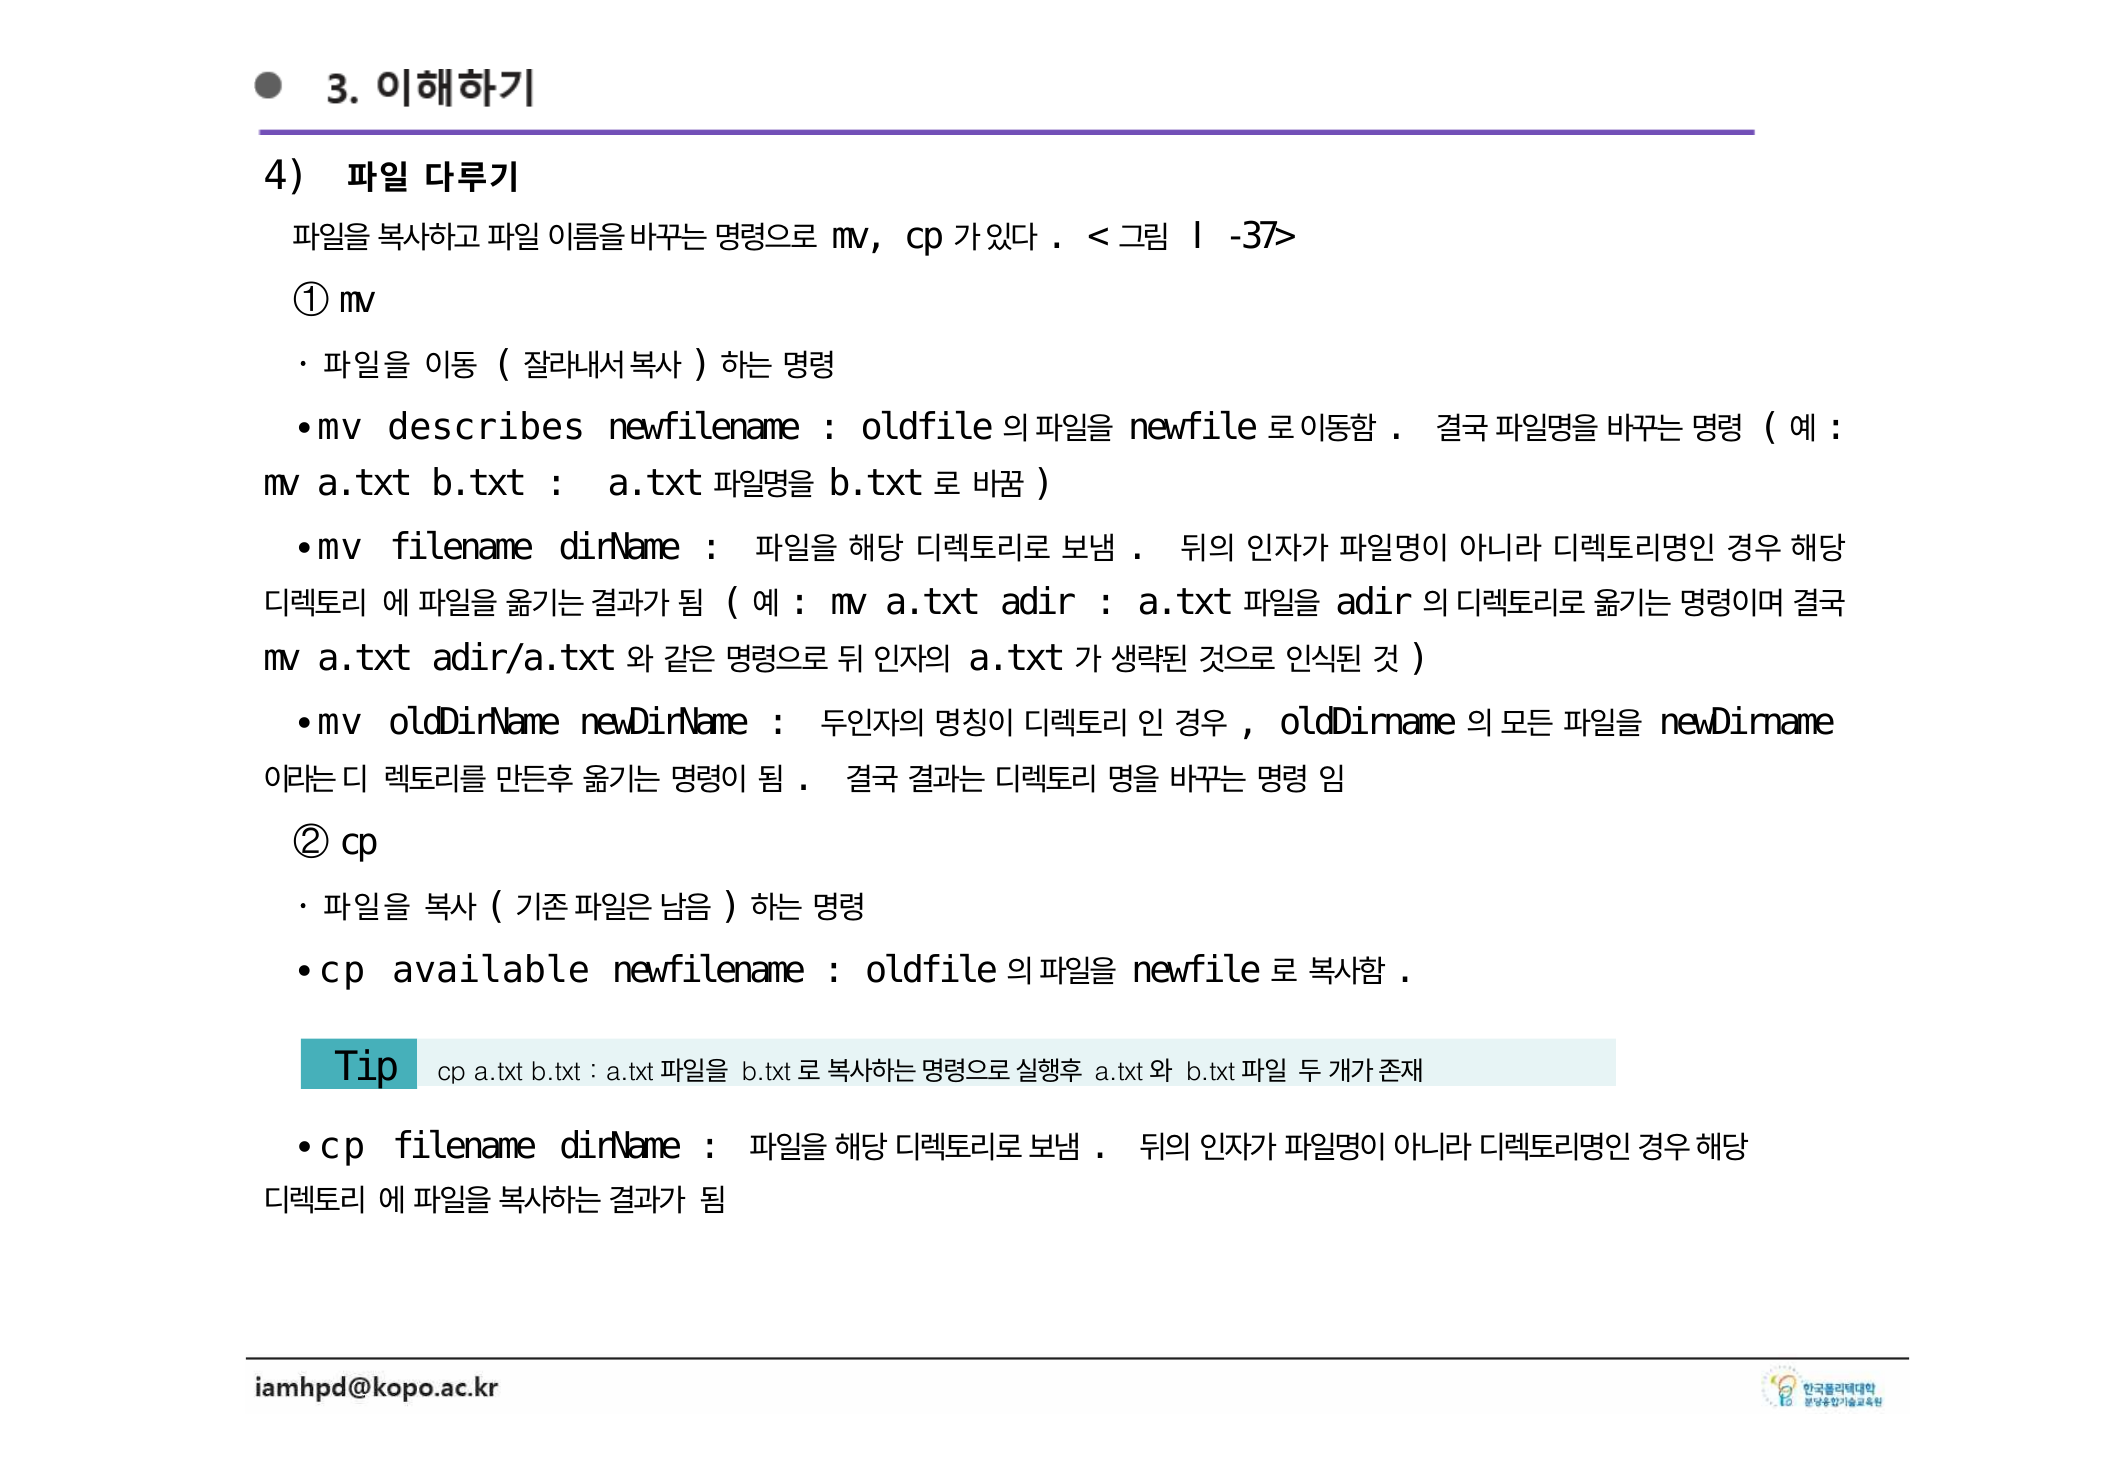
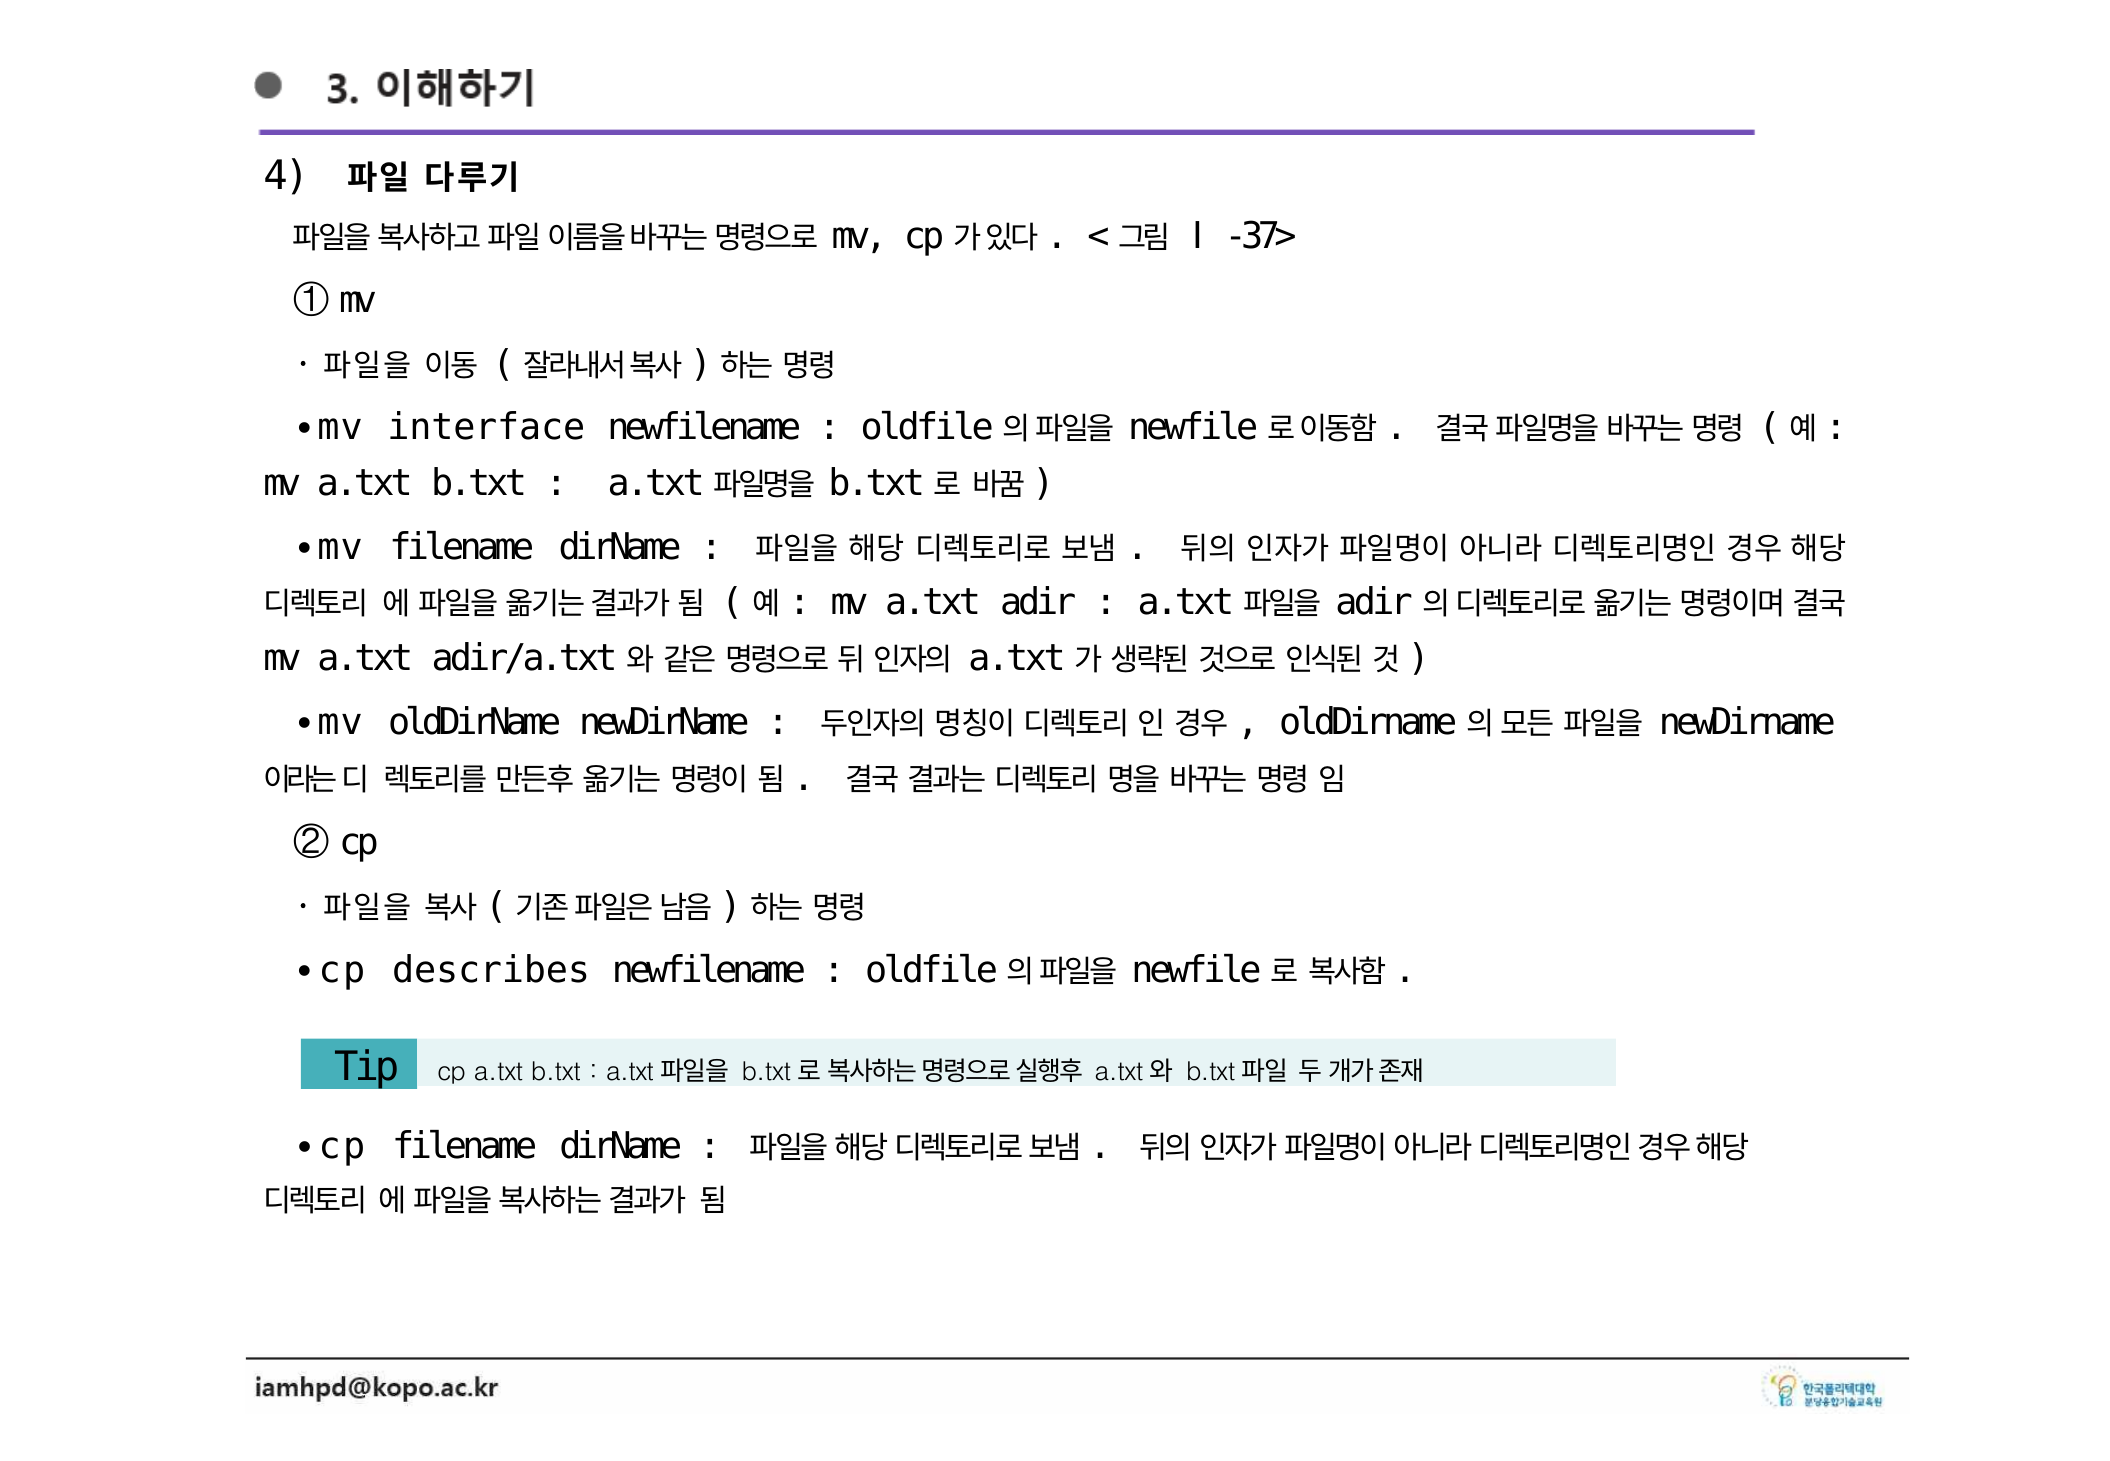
describes: describes -> interface
available: available -> describes
